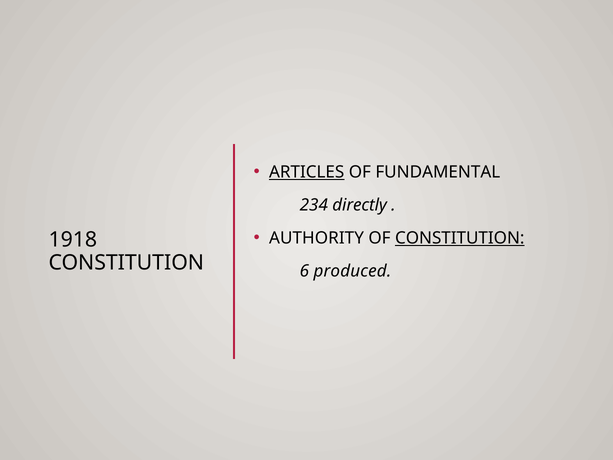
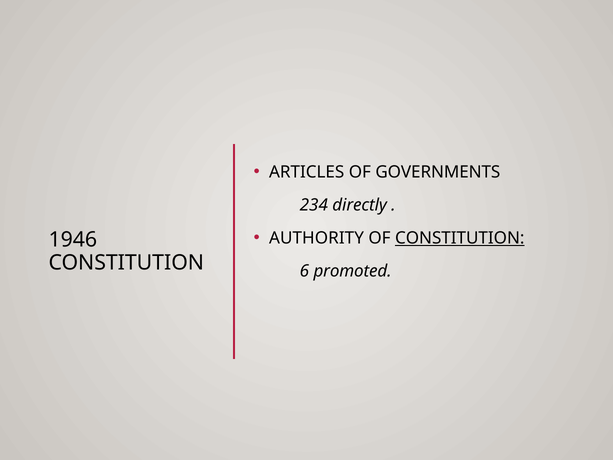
ARTICLES underline: present -> none
FUNDAMENTAL: FUNDAMENTAL -> GOVERNMENTS
1918: 1918 -> 1946
produced: produced -> promoted
